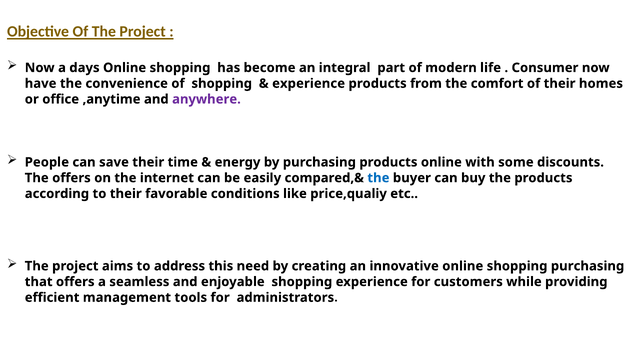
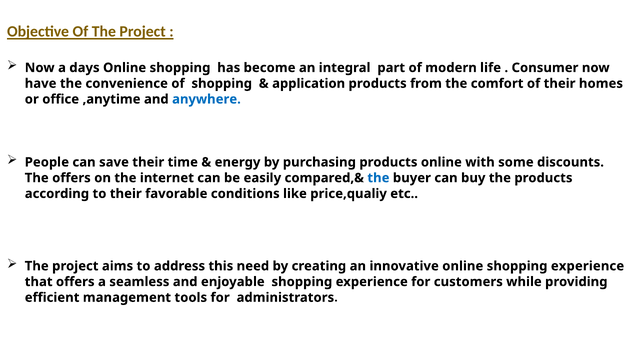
experience at (309, 84): experience -> application
anywhere colour: purple -> blue
online shopping purchasing: purchasing -> experience
